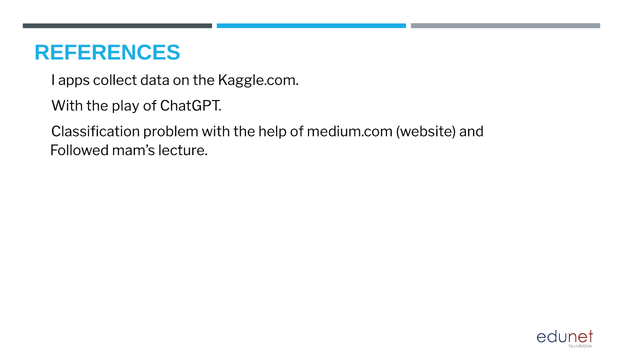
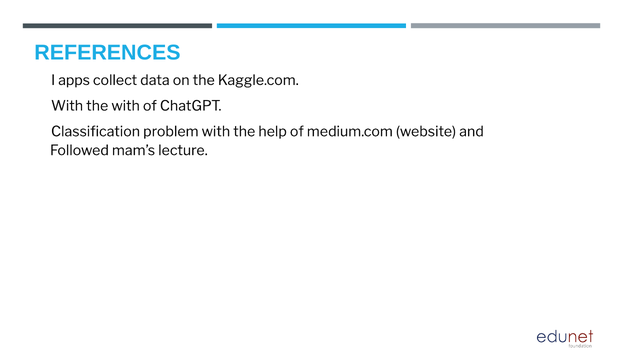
the play: play -> with
